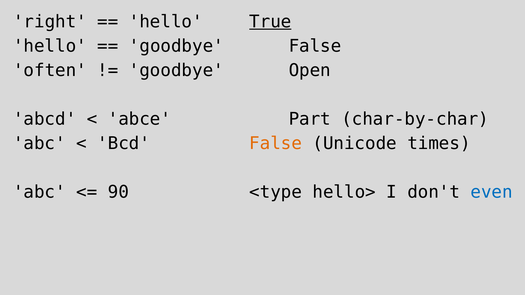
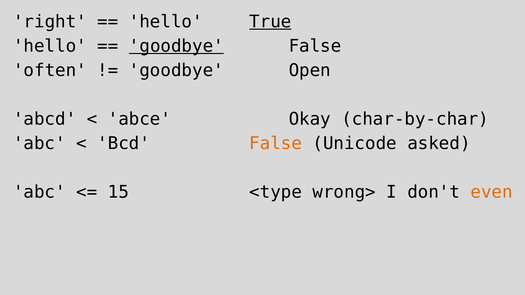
goodbye at (176, 46) underline: none -> present
Part: Part -> Okay
times: times -> asked
90: 90 -> 15
hello>: hello> -> wrong>
even colour: blue -> orange
